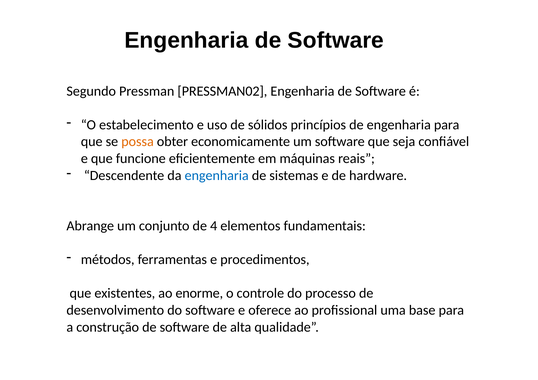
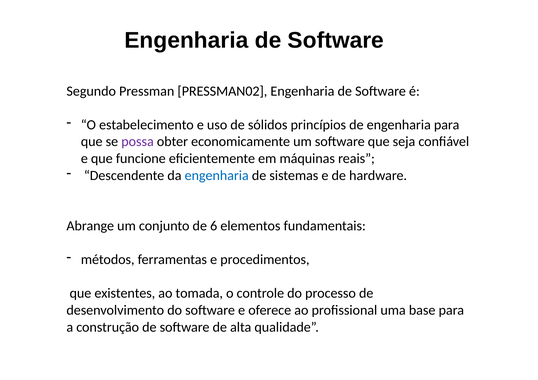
possa colour: orange -> purple
4: 4 -> 6
enorme: enorme -> tomada
